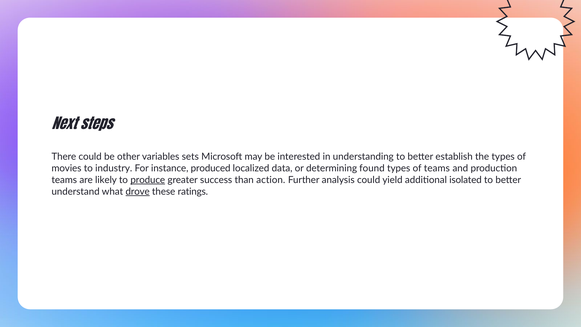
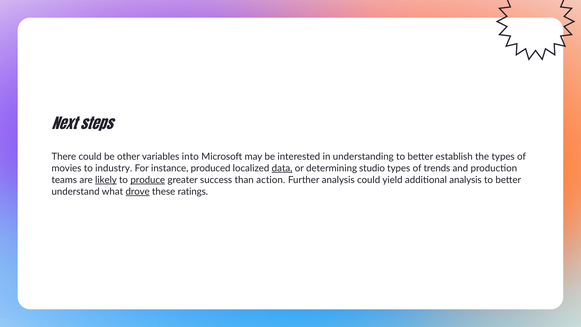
sets: sets -> into
data underline: none -> present
found: found -> studio
of teams: teams -> trends
likely underline: none -> present
additional isolated: isolated -> analysis
